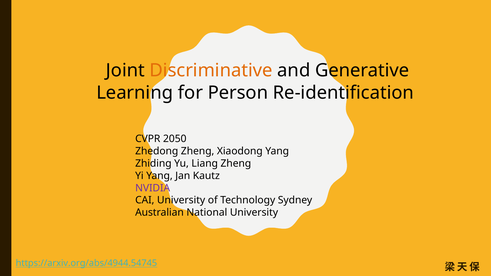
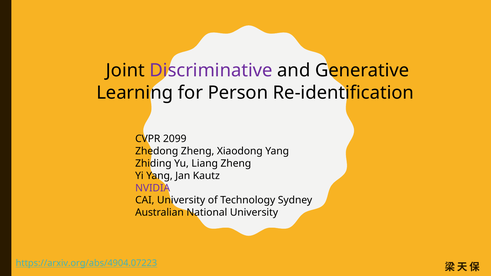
Discriminative colour: orange -> purple
2050: 2050 -> 2099
https://arxiv.org/abs/4944.54745: https://arxiv.org/abs/4944.54745 -> https://arxiv.org/abs/4904.07223
